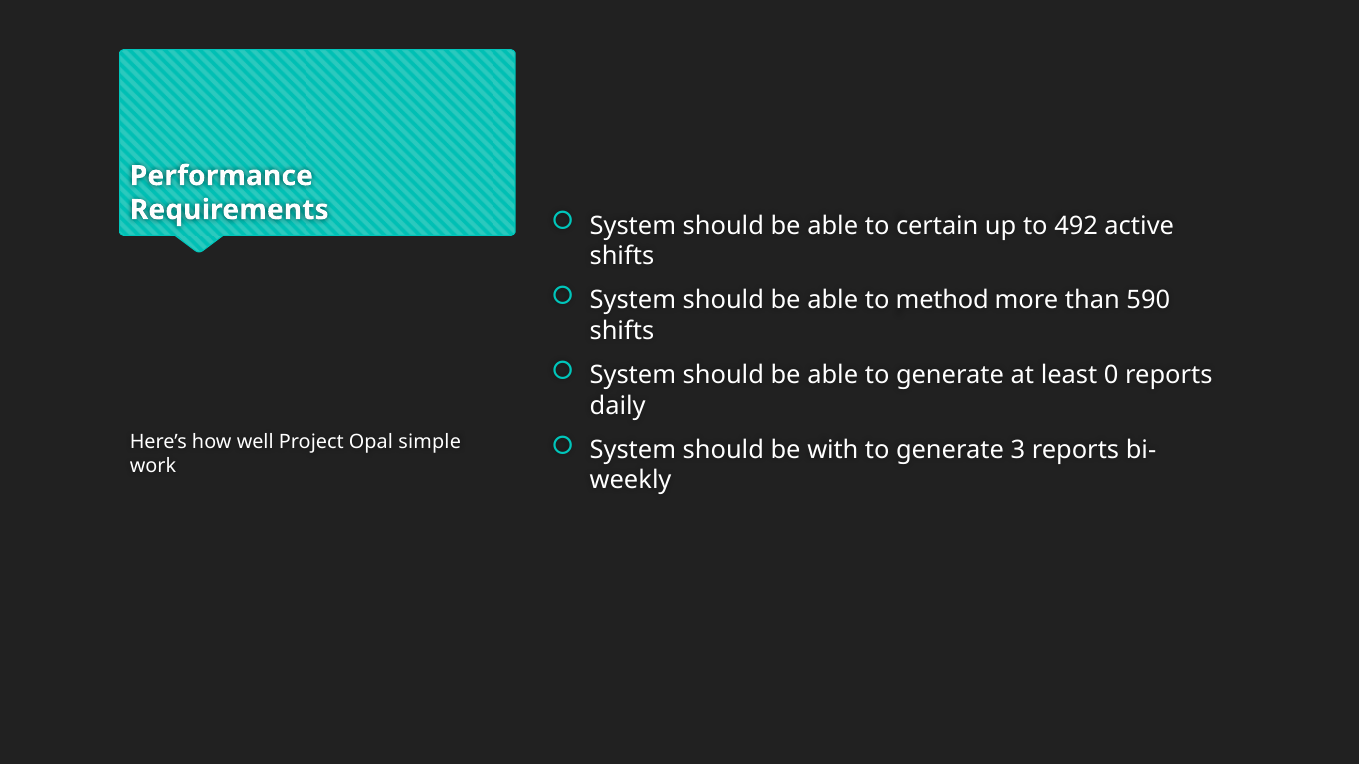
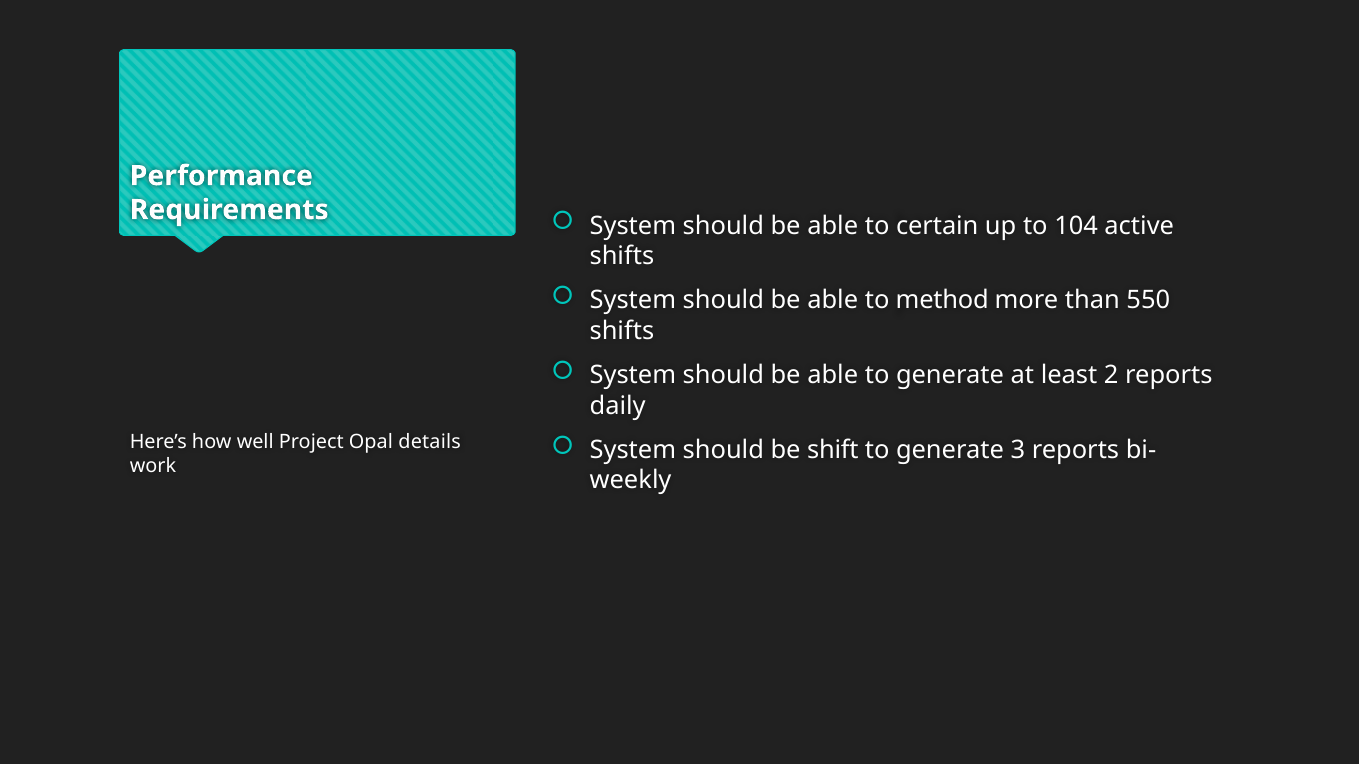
492: 492 -> 104
590: 590 -> 550
0: 0 -> 2
simple: simple -> details
with: with -> shift
